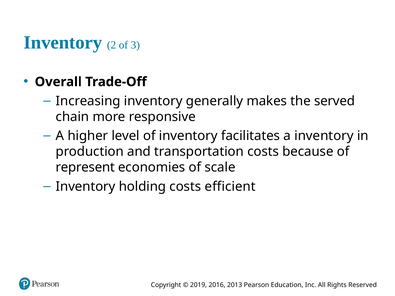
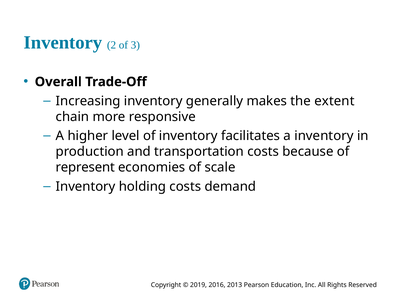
served: served -> extent
efficient: efficient -> demand
